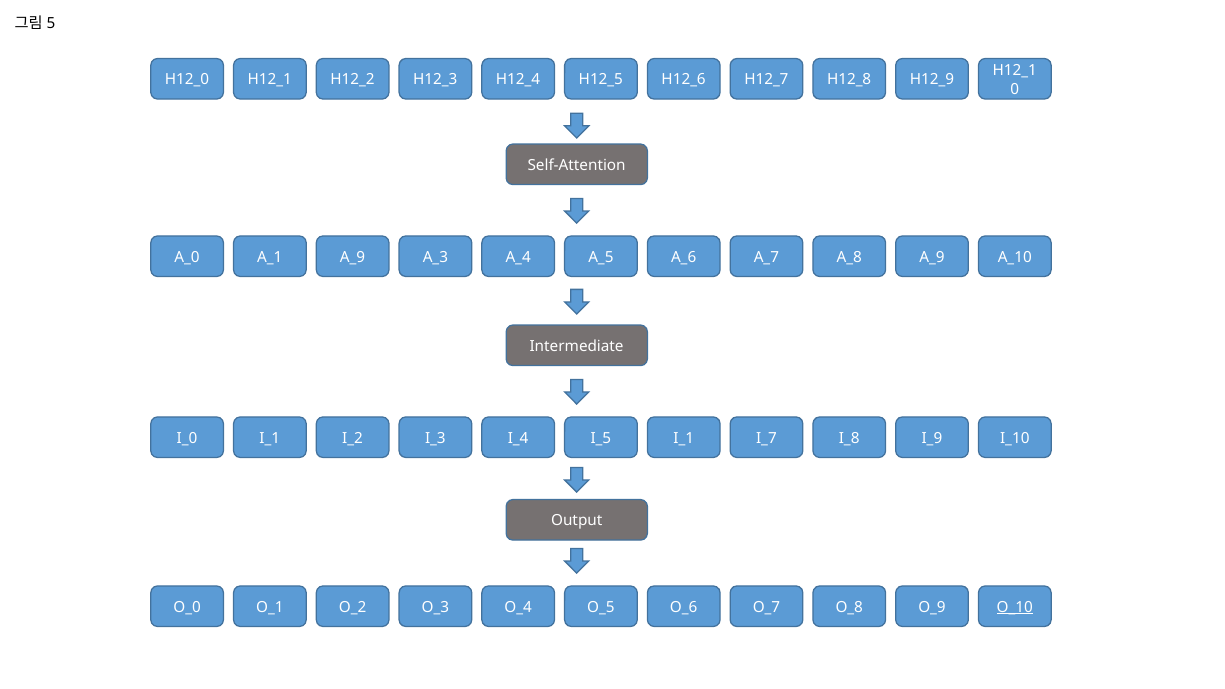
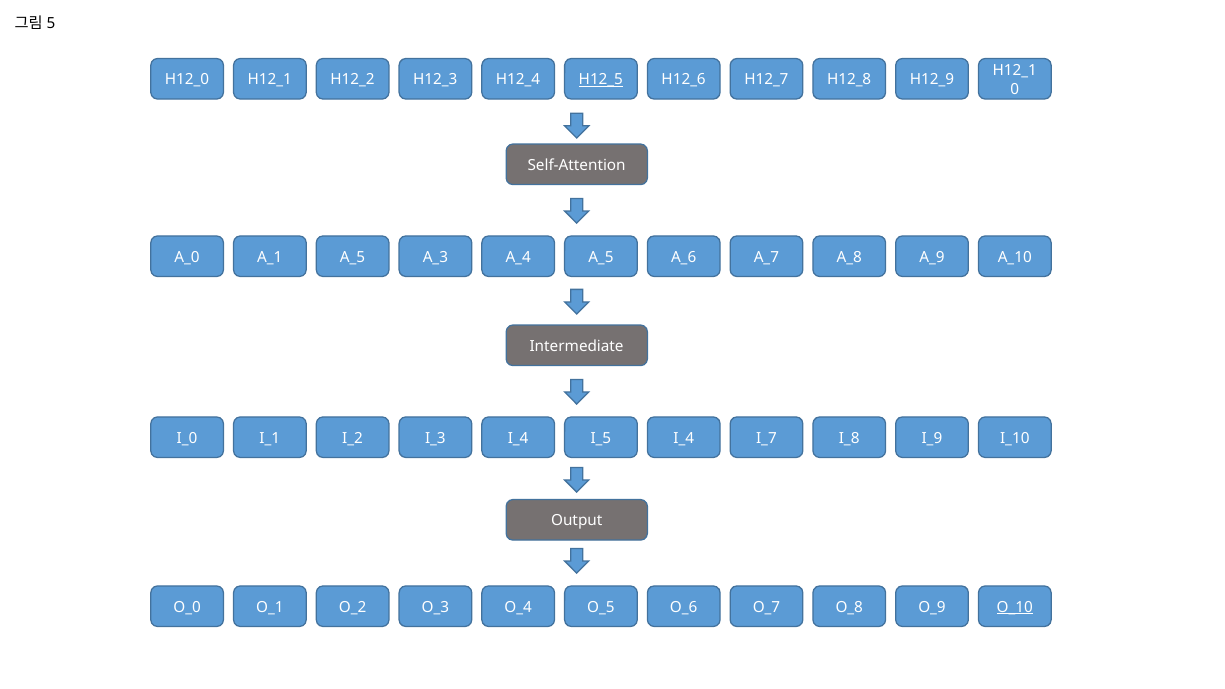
H12_5 underline: none -> present
A_1 A_9: A_9 -> A_5
I_5 I_1: I_1 -> I_4
